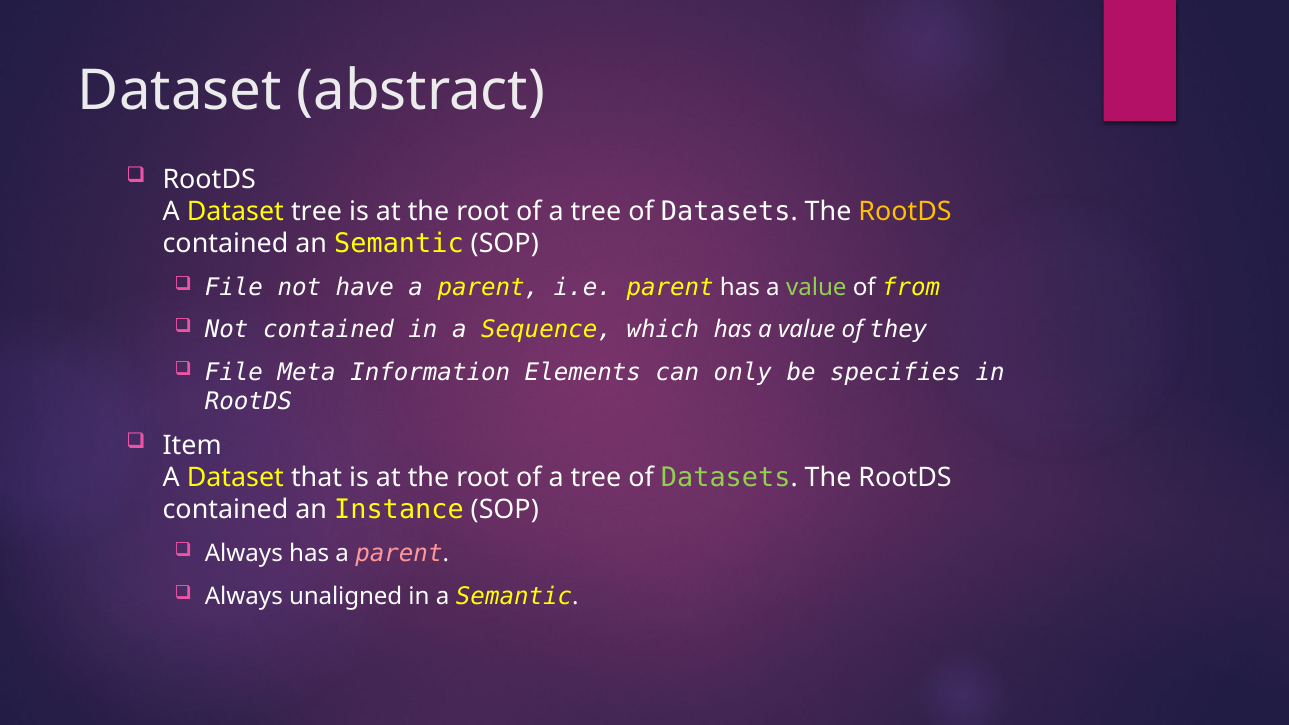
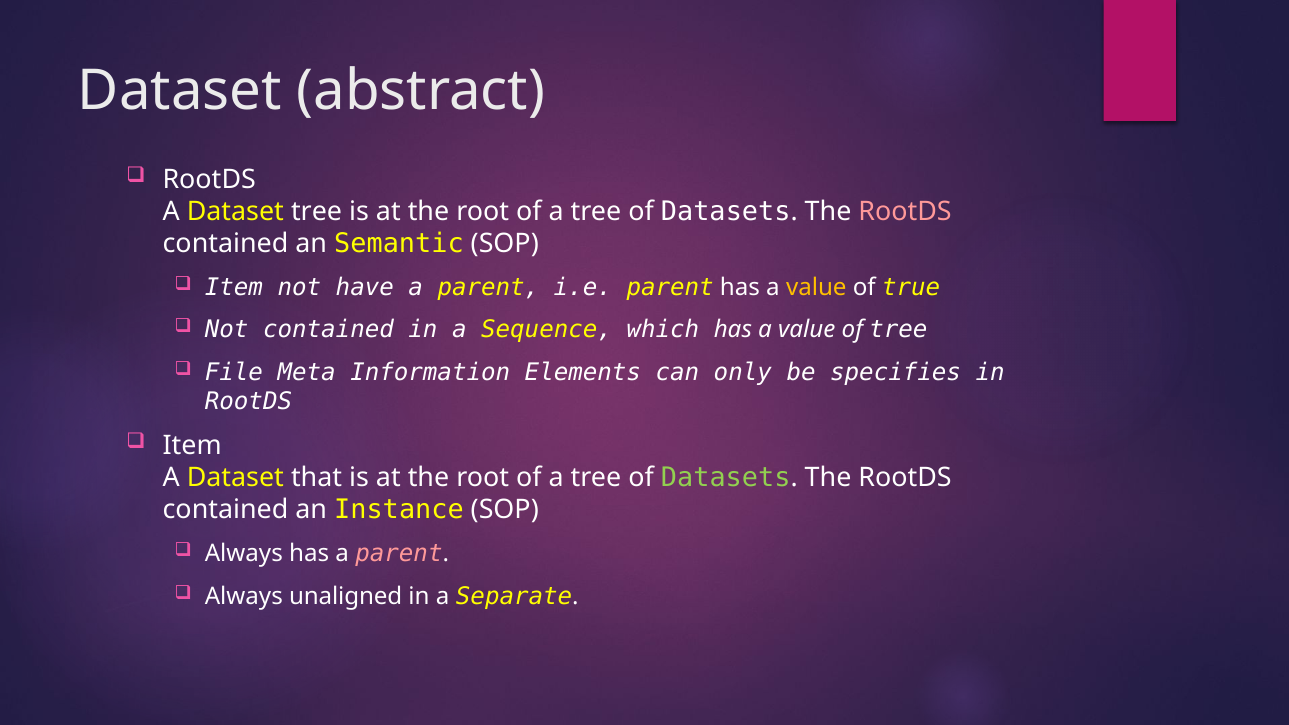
RootDS at (905, 211) colour: yellow -> pink
File at (234, 288): File -> Item
value at (816, 288) colour: light green -> yellow
from: from -> true
of they: they -> tree
a Semantic: Semantic -> Separate
